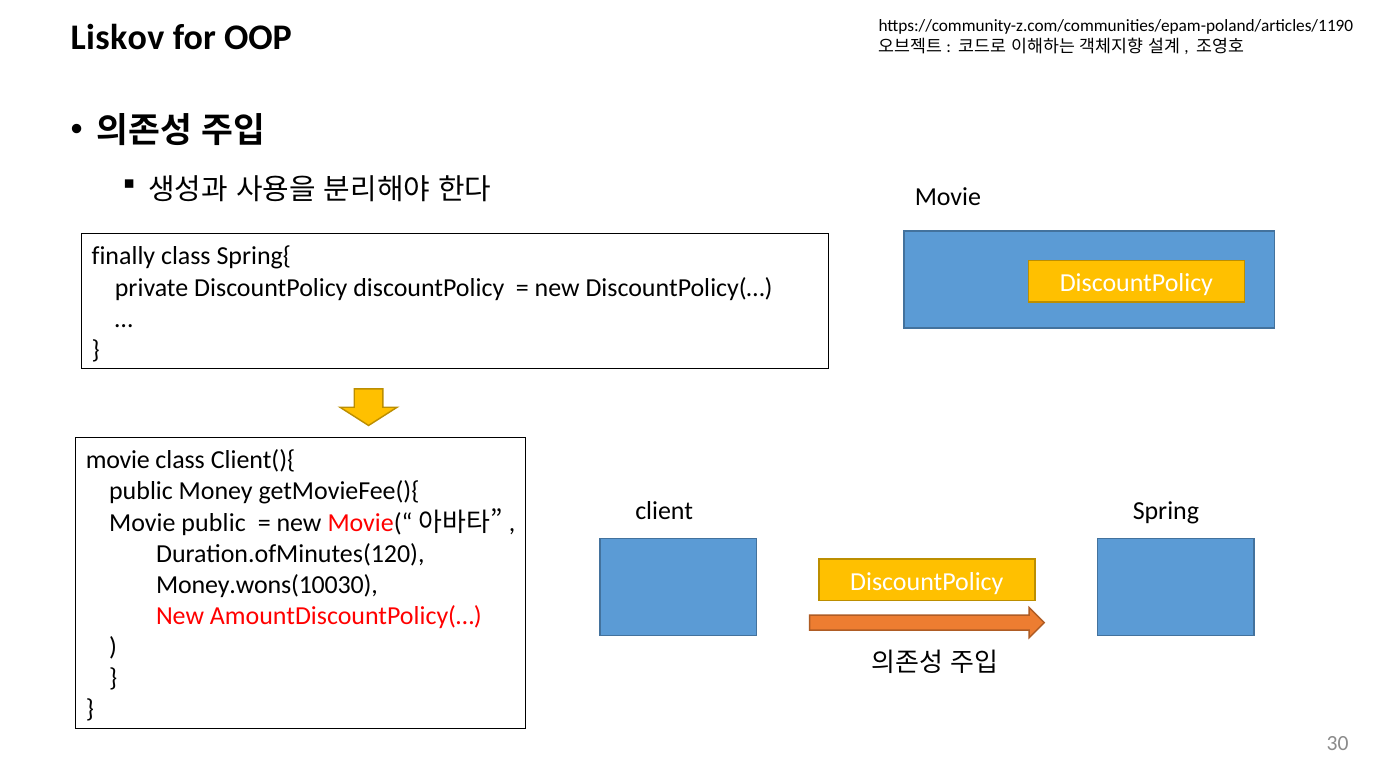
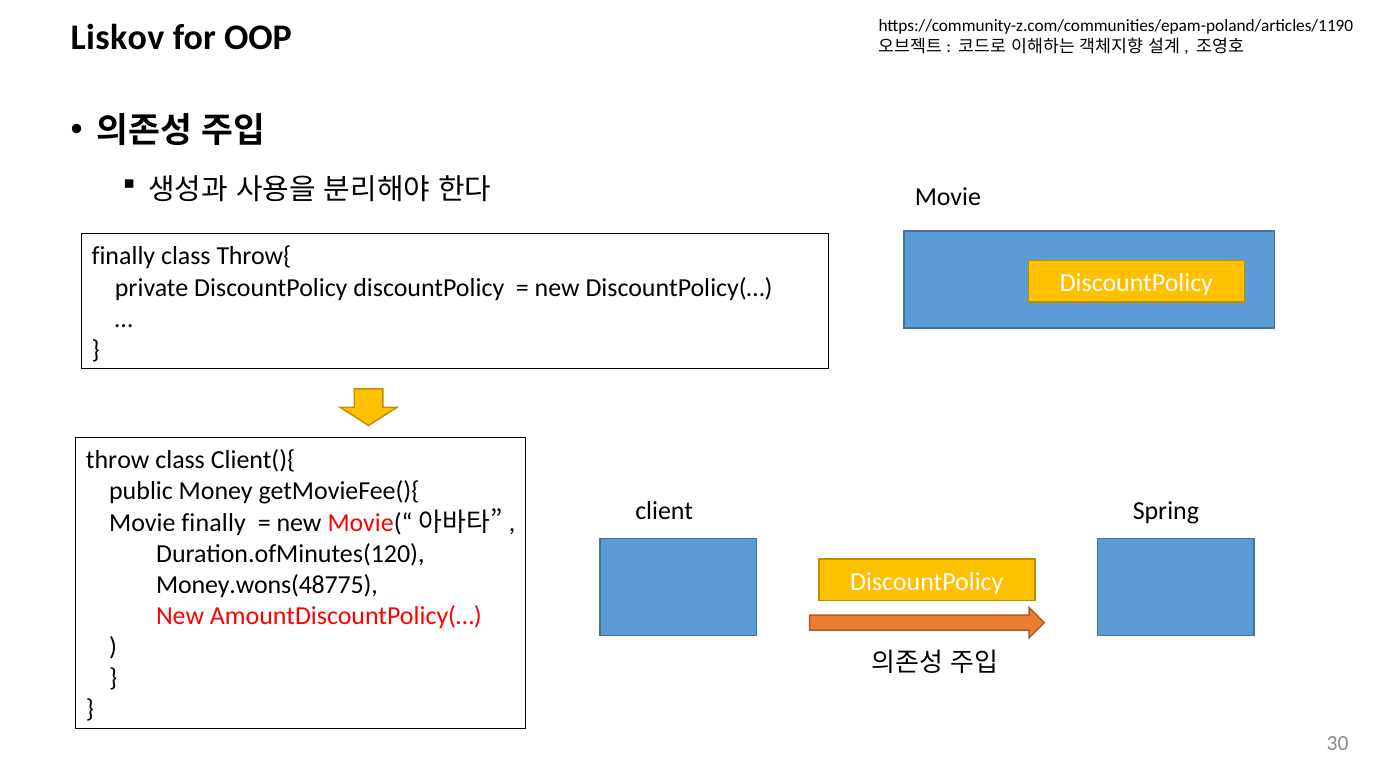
Spring{: Spring{ -> Throw{
movie at (118, 461): movie -> throw
Movie public: public -> finally
Money.wons(10030: Money.wons(10030 -> Money.wons(48775
